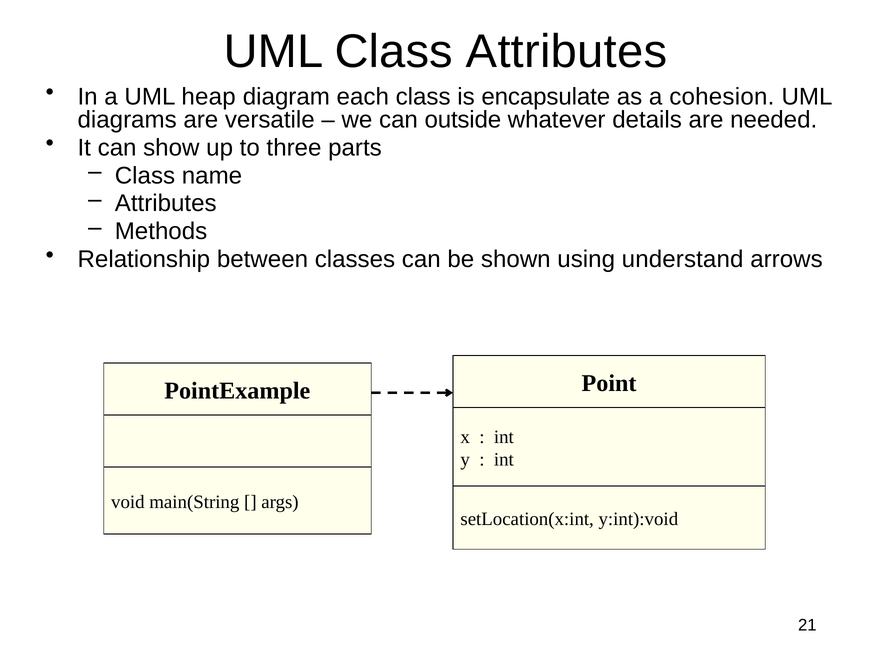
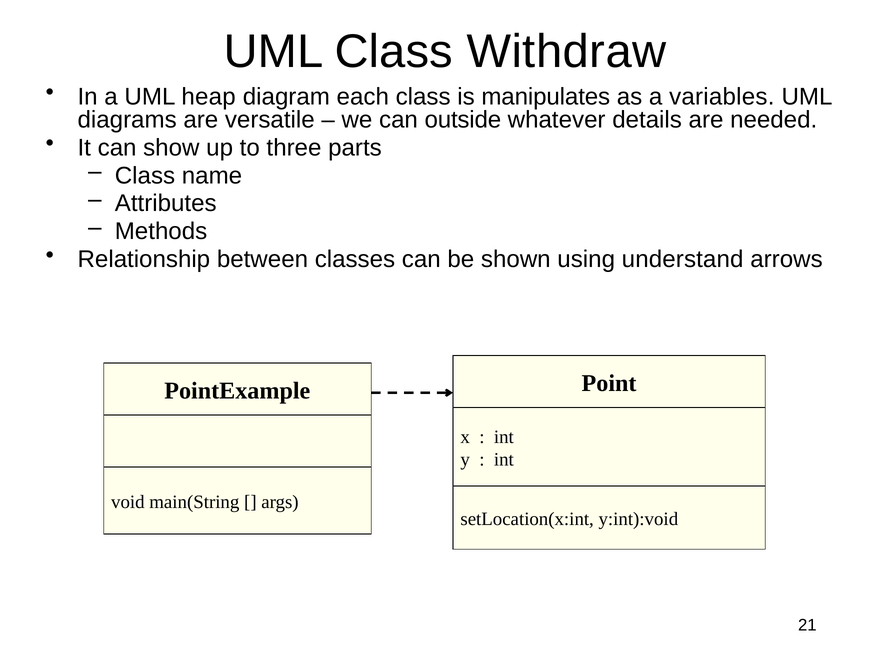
Class Attributes: Attributes -> Withdraw
encapsulate: encapsulate -> manipulates
cohesion: cohesion -> variables
